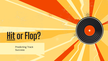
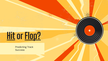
Flop underline: none -> present
